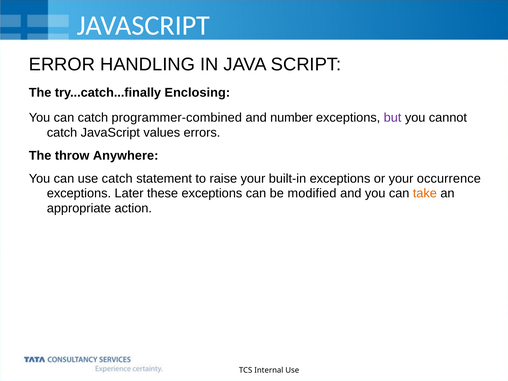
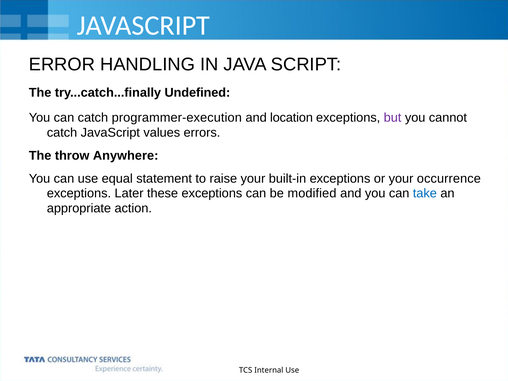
Enclosing: Enclosing -> Undefined
programmer-combined: programmer-combined -> programmer-execution
number: number -> location
use catch: catch -> equal
take colour: orange -> blue
